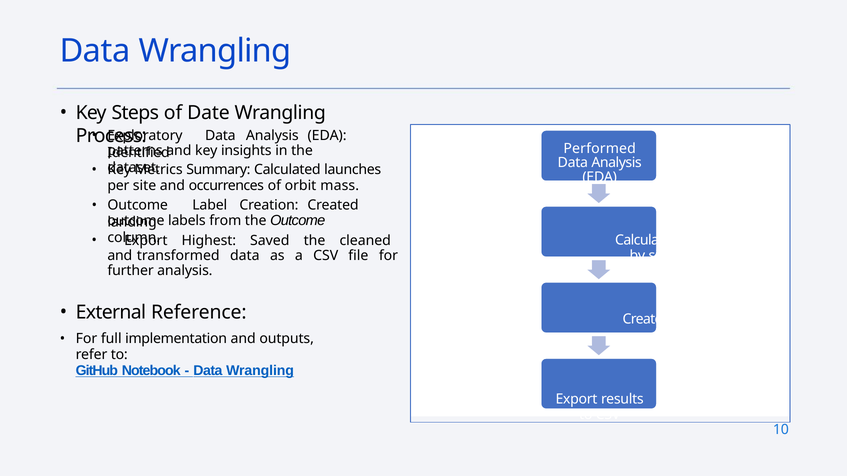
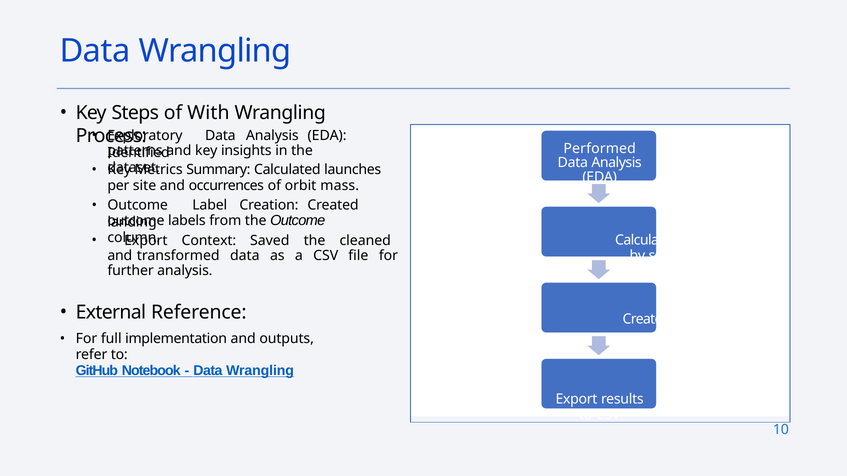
Date: Date -> With
Highest: Highest -> Context
